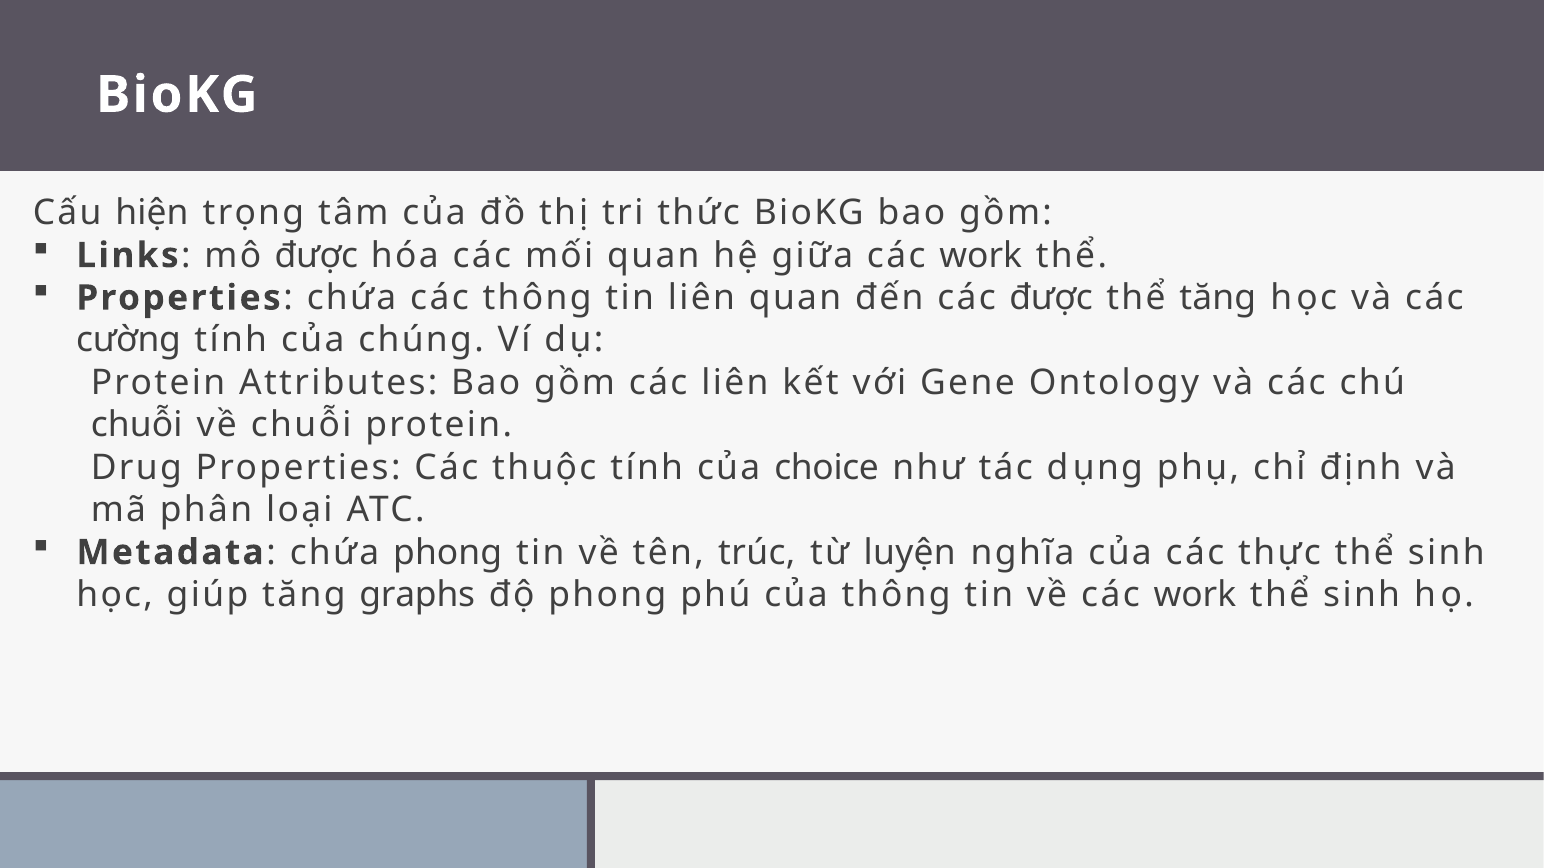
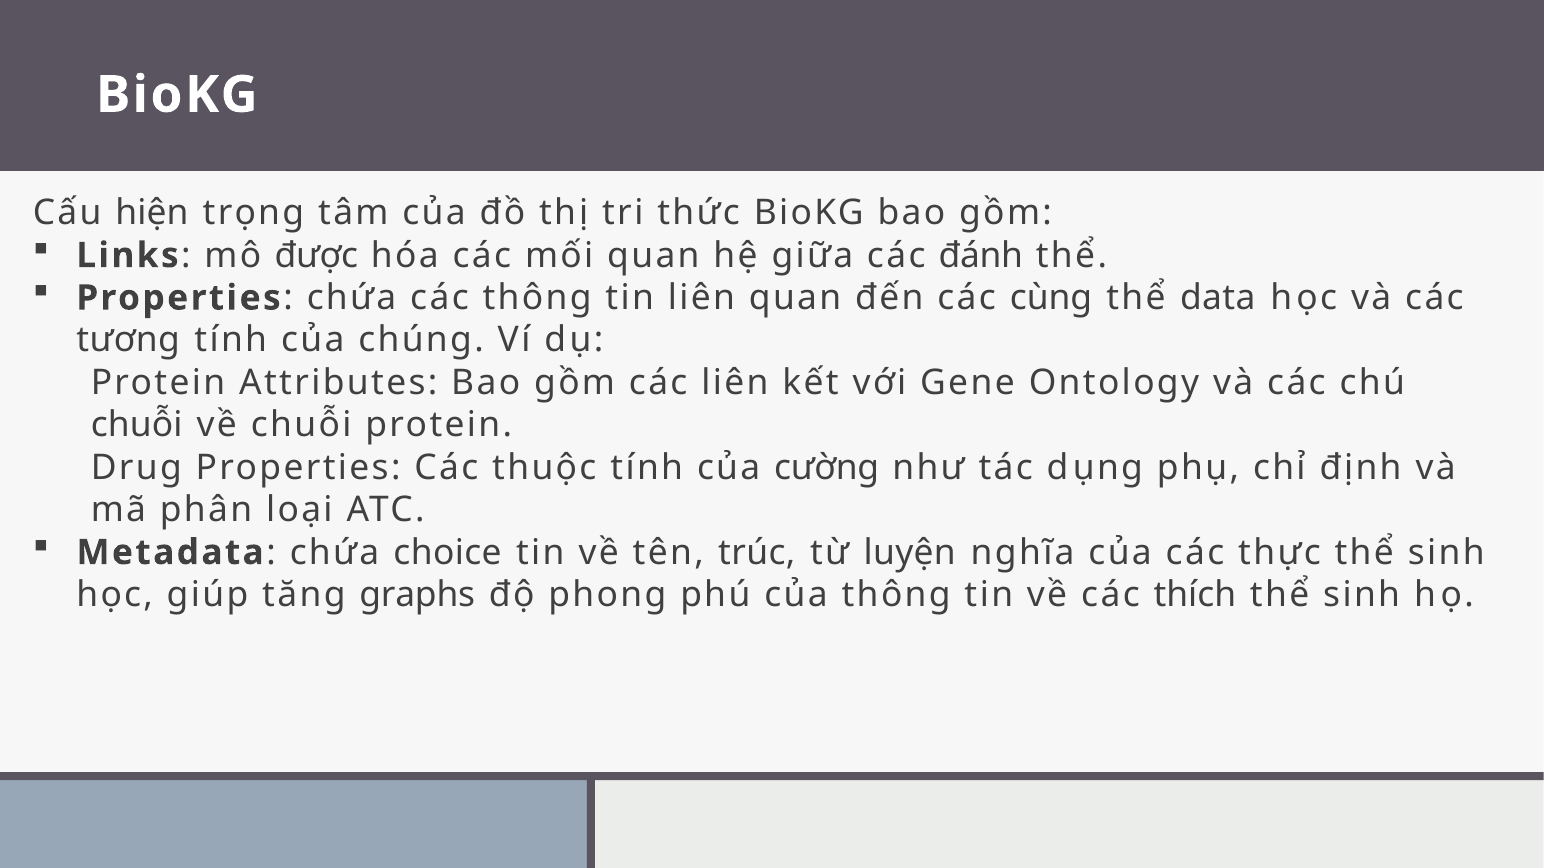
giữa các work: work -> đánh
các được: được -> cùng
thể tăng: tăng -> data
cường: cường -> tương
choice: choice -> cường
chứa phong: phong -> choice
về các work: work -> thích
